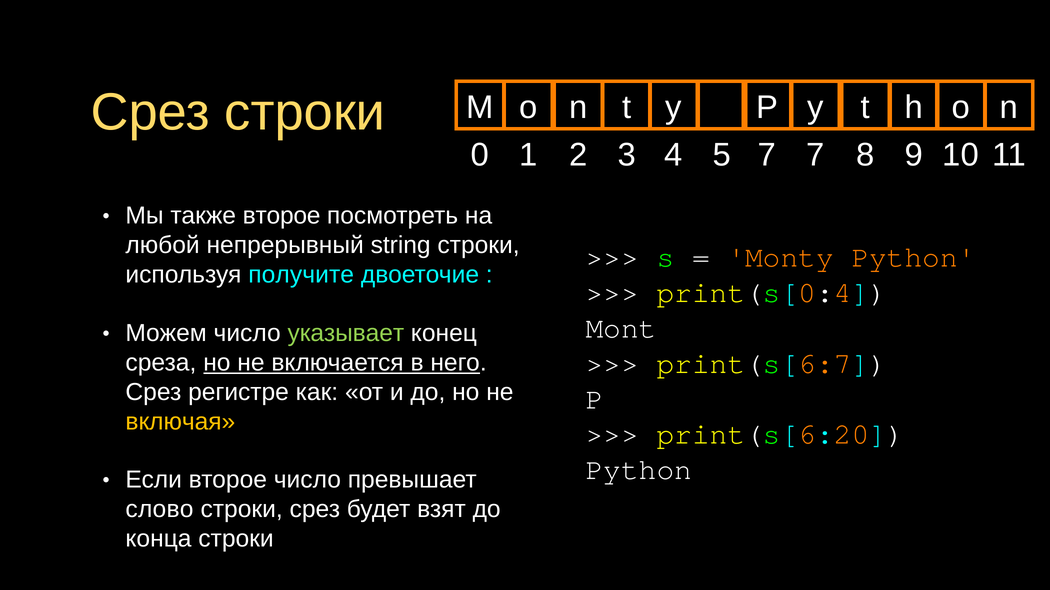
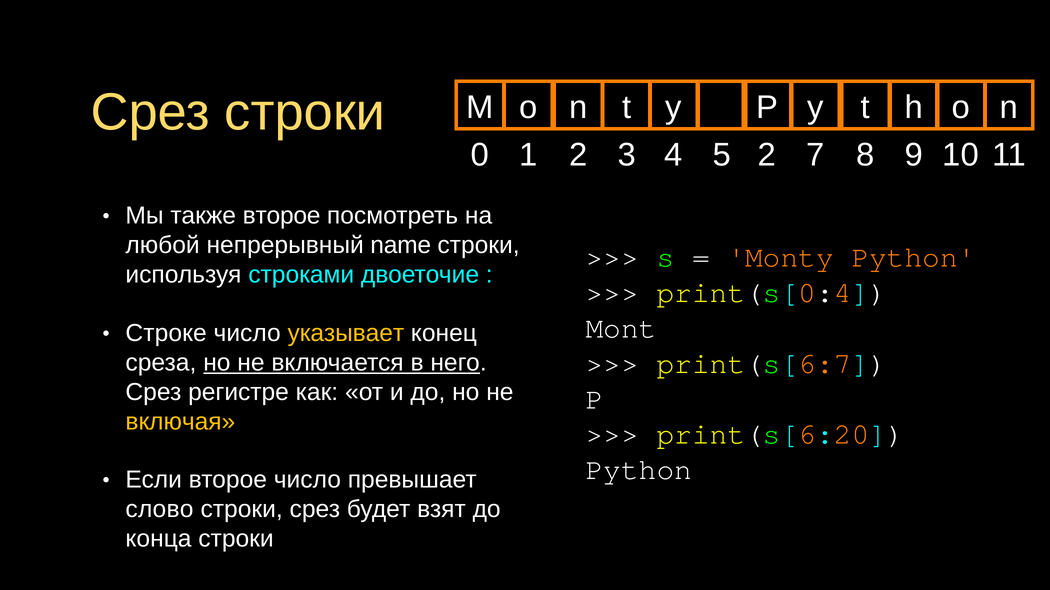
5 7: 7 -> 2
string: string -> name
получите: получите -> строками
Можем: Можем -> Строке
указывает colour: light green -> yellow
